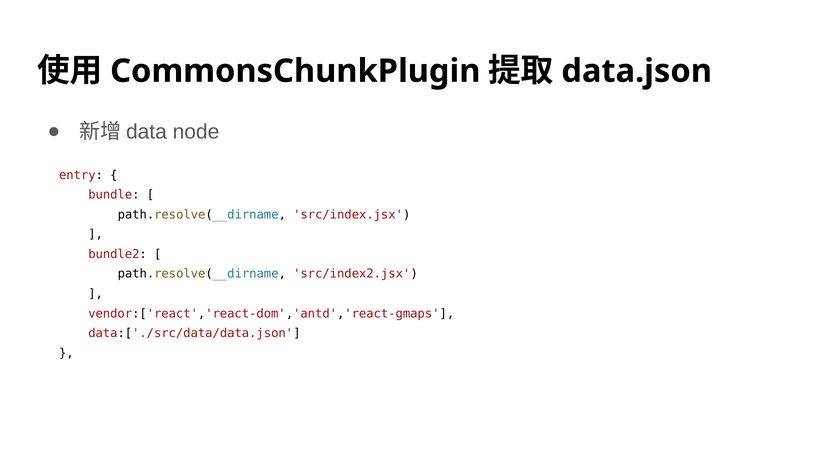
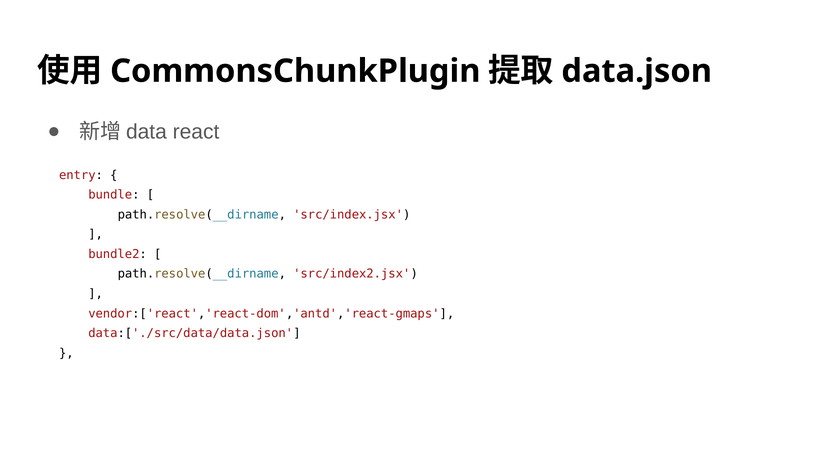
node: node -> react
